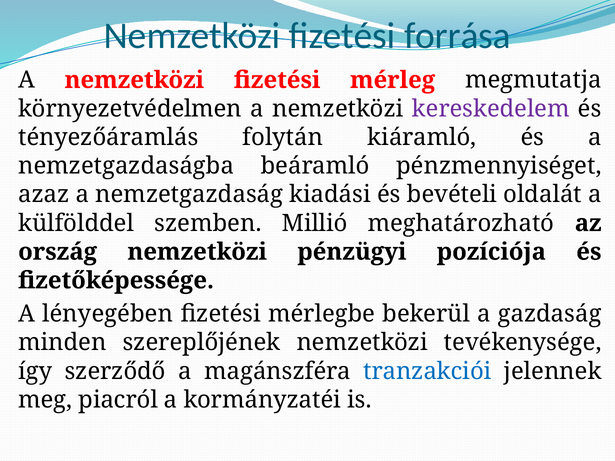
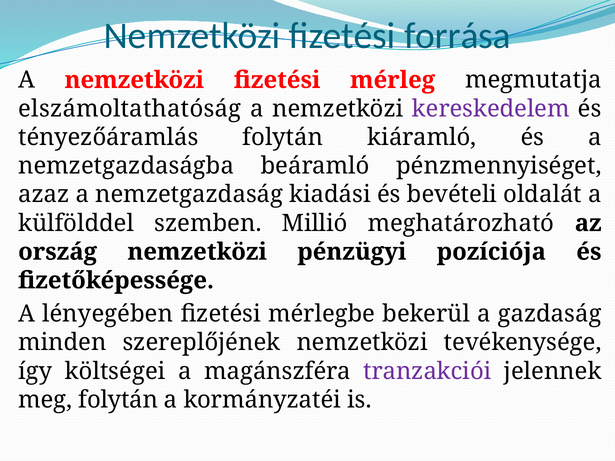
környezetvédelmen: környezetvédelmen -> elszámoltathatóság
szerződő: szerződő -> költségei
tranzakciói colour: blue -> purple
meg piacról: piacról -> folytán
